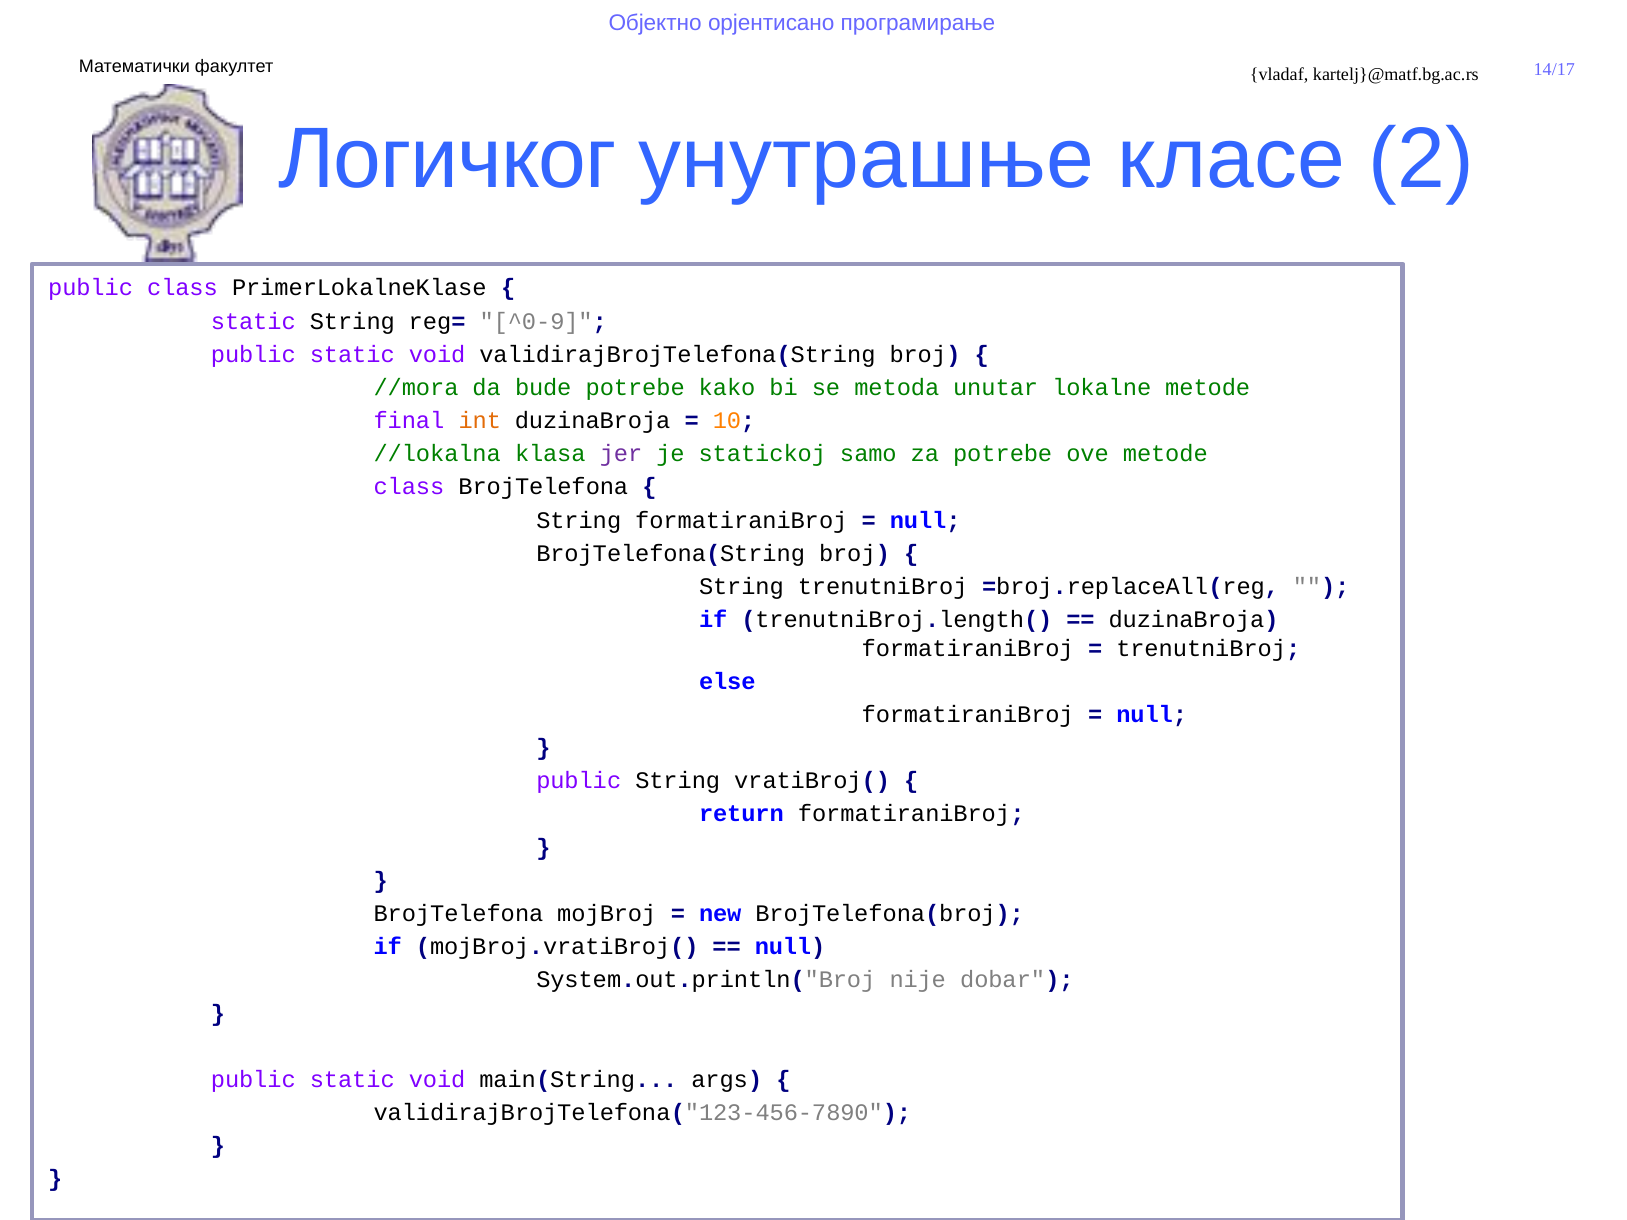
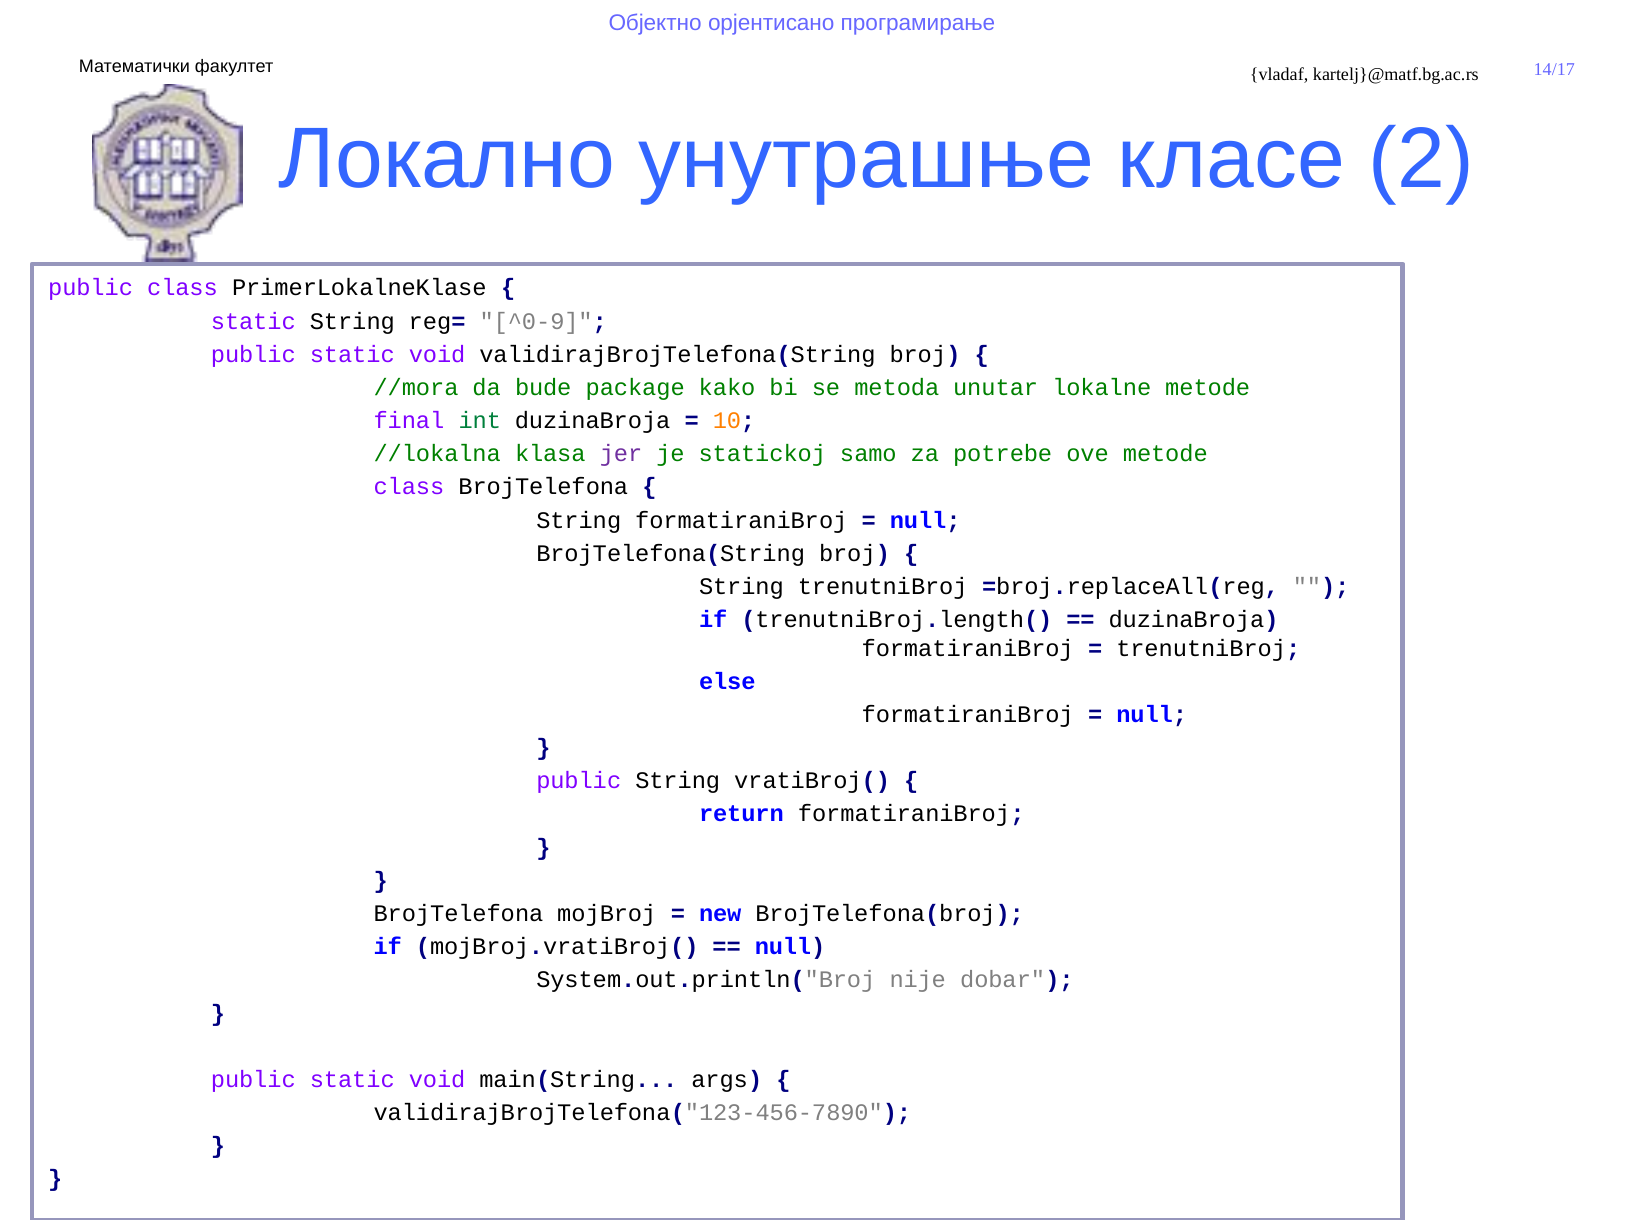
Логичког: Логичког -> Локално
bude potrebe: potrebe -> package
int colour: orange -> green
